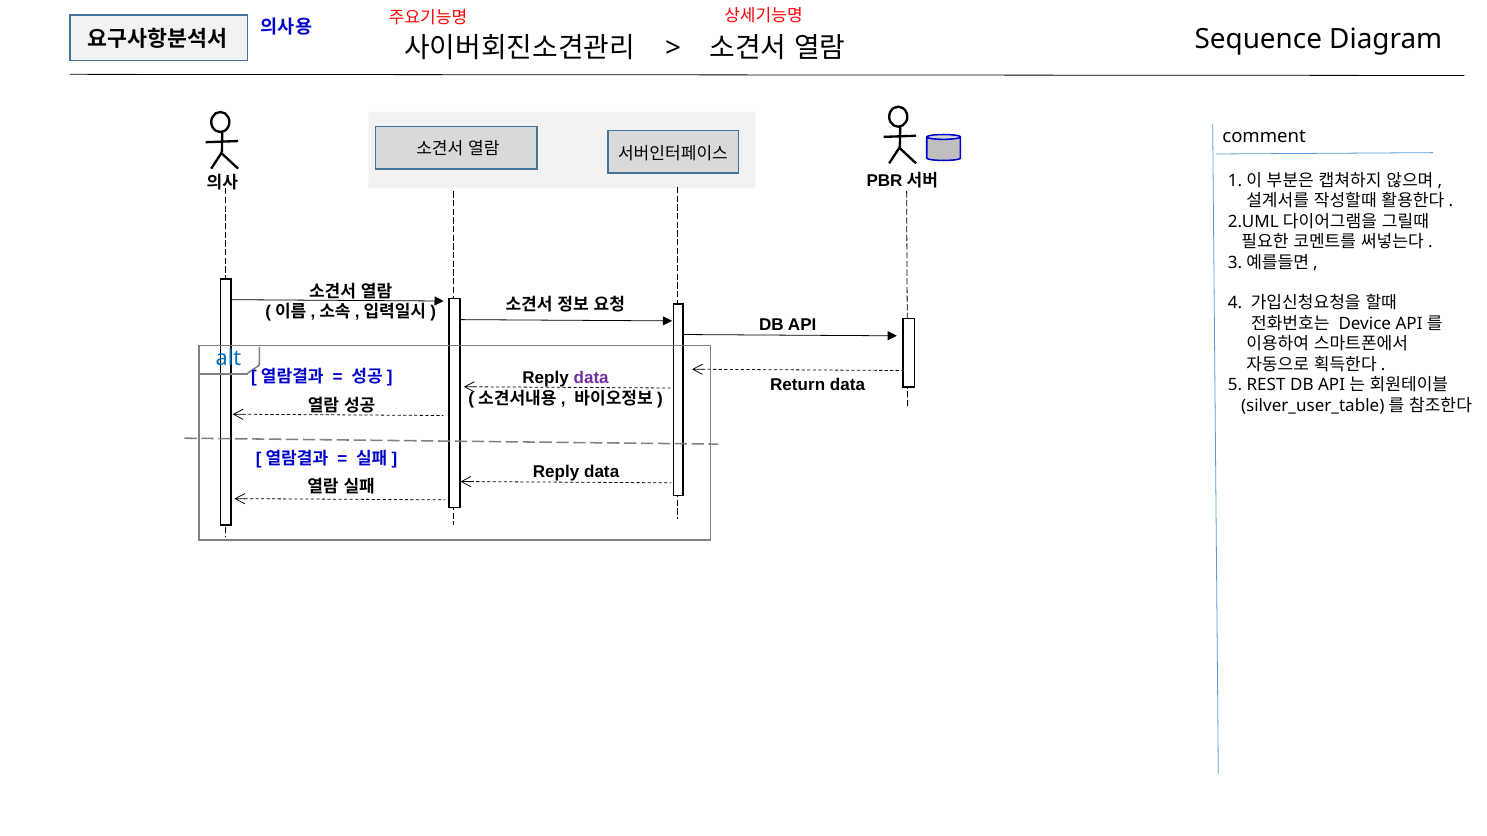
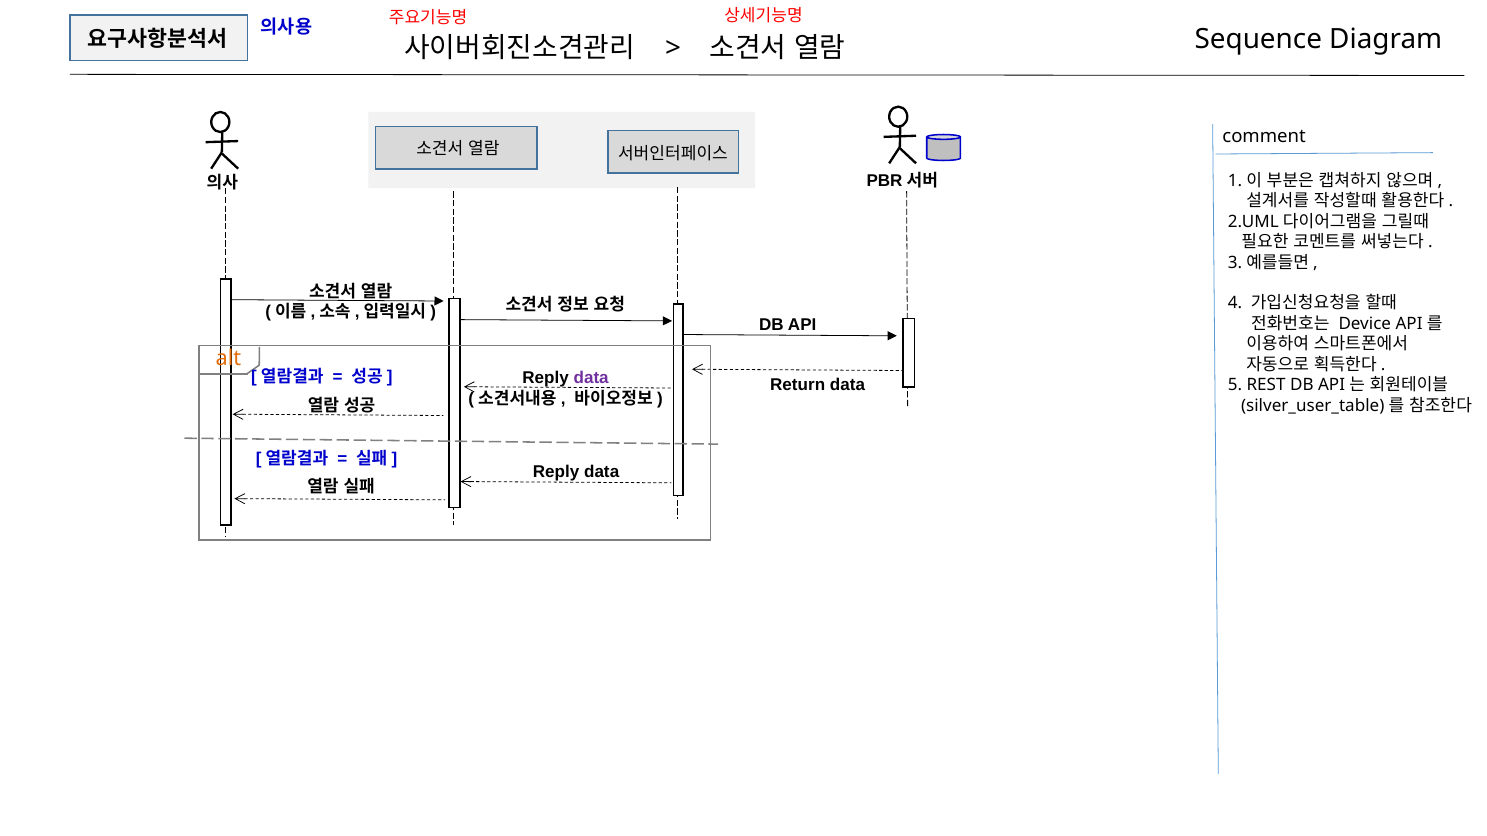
alt colour: blue -> orange
